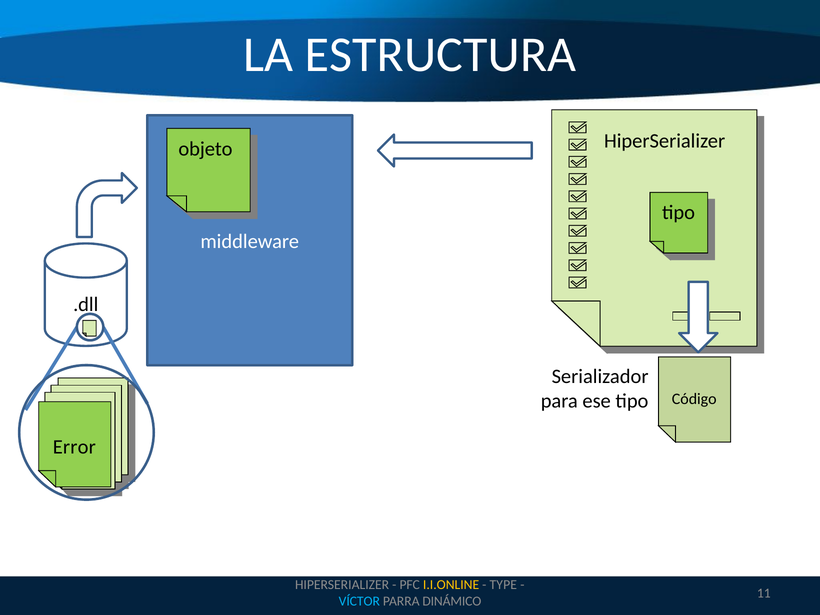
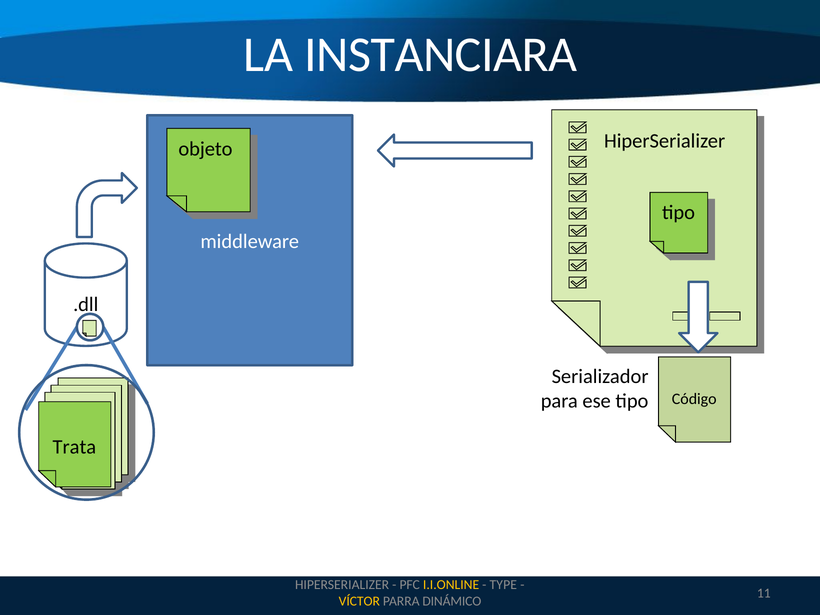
ESTRUCTURA: ESTRUCTURA -> INSTANCIARA
Error: Error -> Trata
VÍCTOR colour: light blue -> yellow
